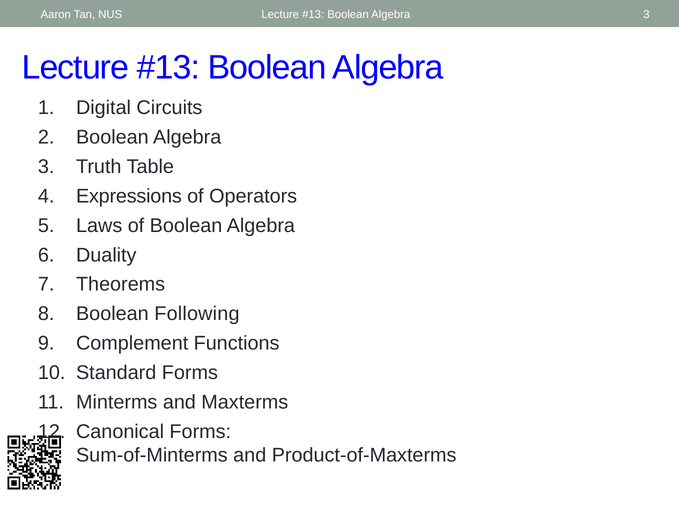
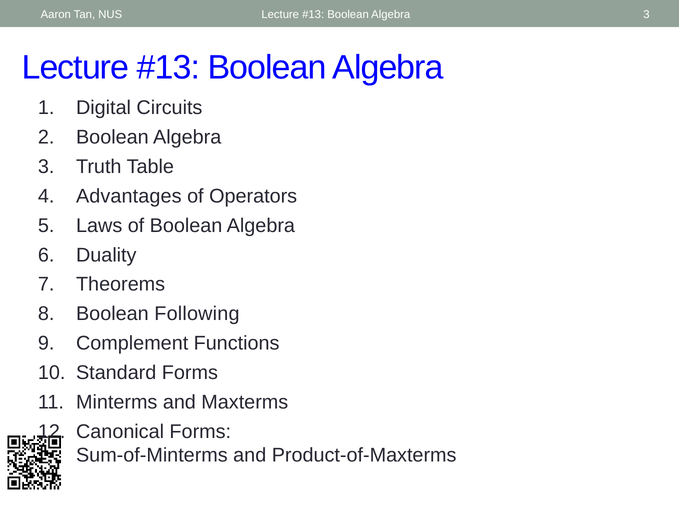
Expressions: Expressions -> Advantages
